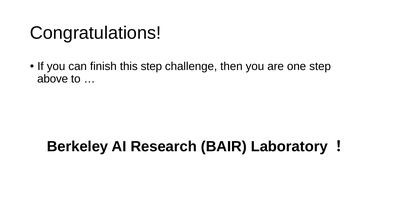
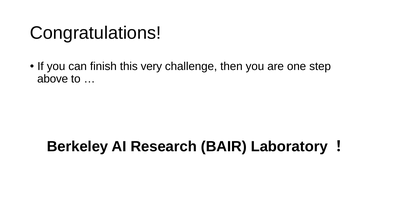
this step: step -> very
